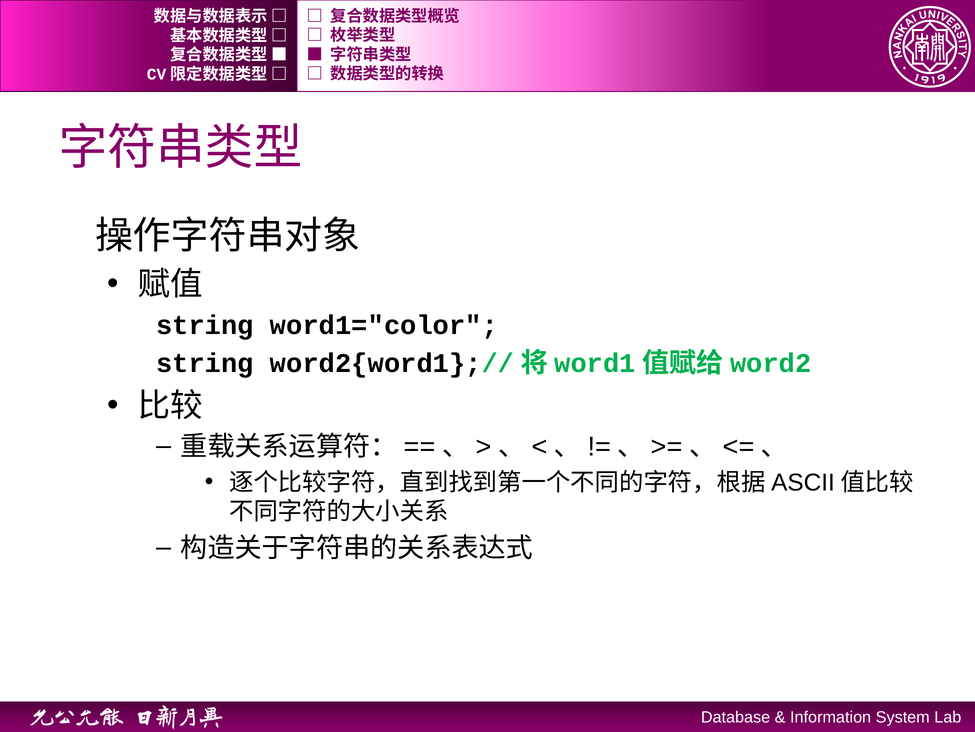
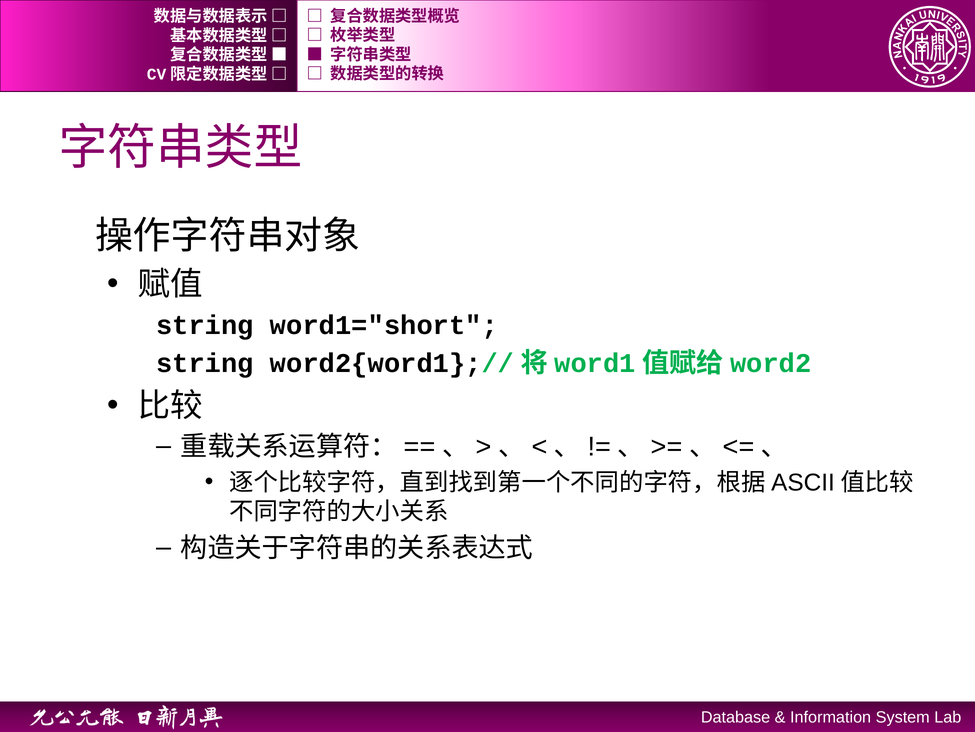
word1="color: word1="color -> word1="short
